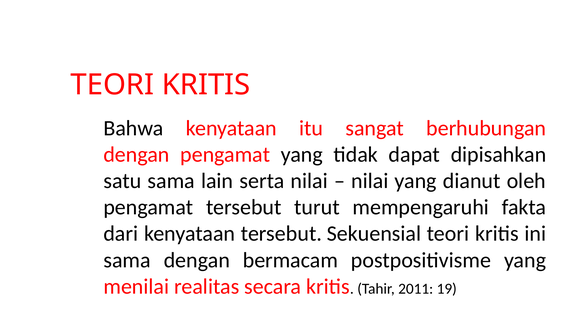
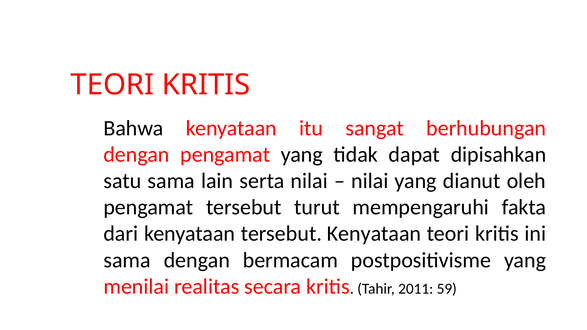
tersebut Sekuensial: Sekuensial -> Kenyataan
19: 19 -> 59
